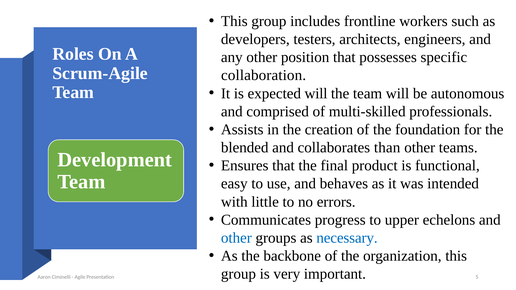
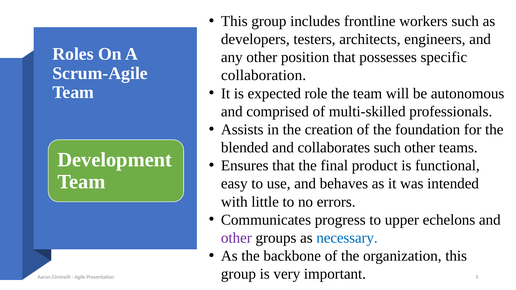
expected will: will -> role
collaborates than: than -> such
other at (236, 238) colour: blue -> purple
